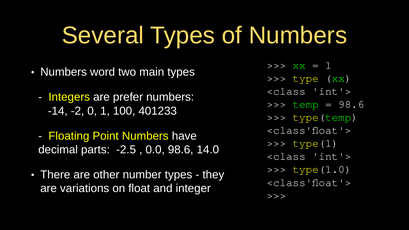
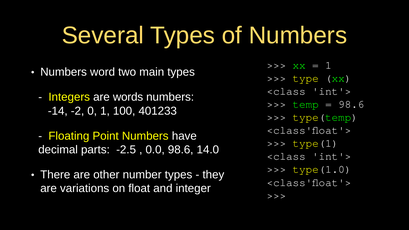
prefer: prefer -> words
